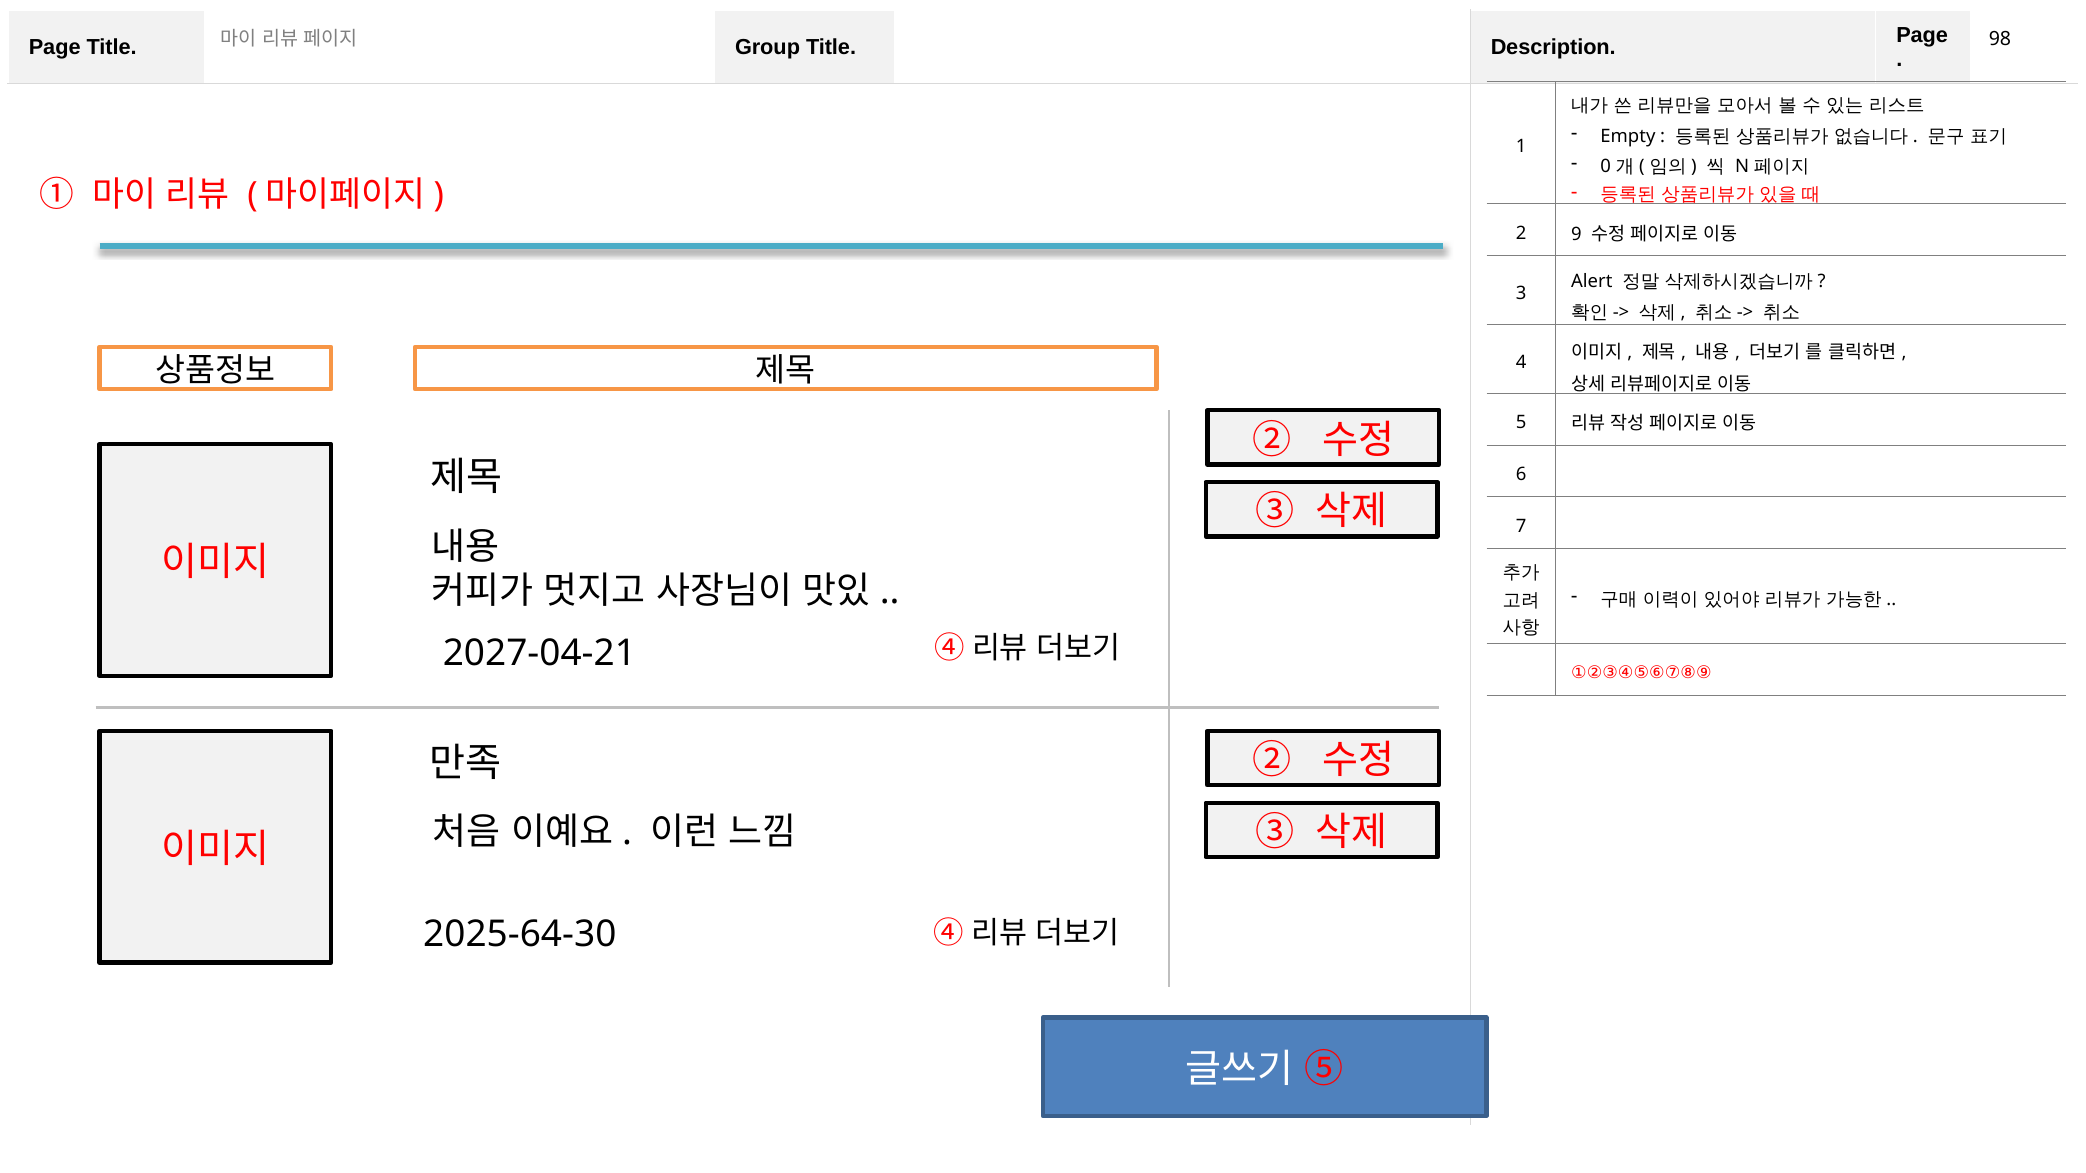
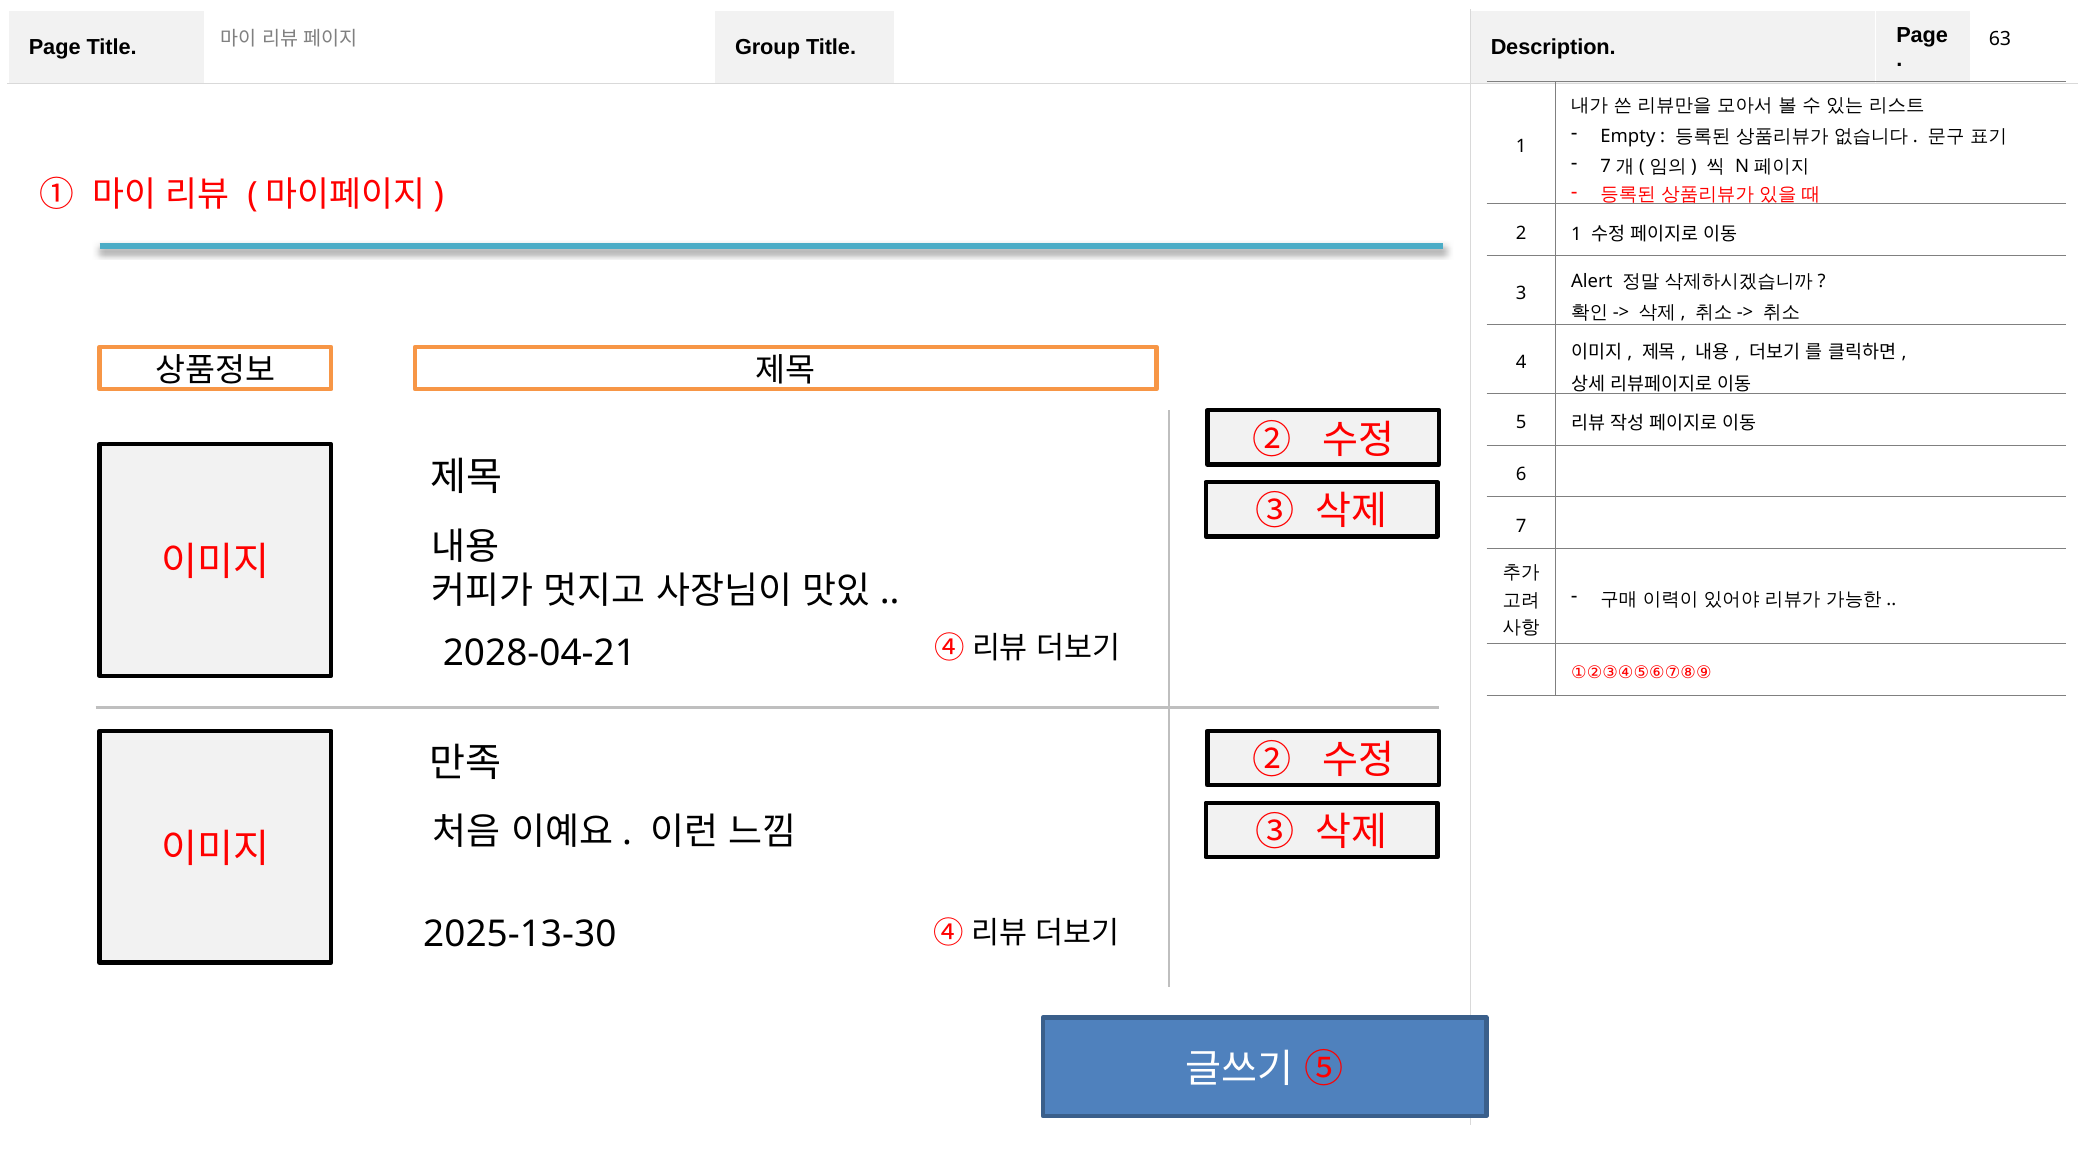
98: 98 -> 63
0 at (1606, 166): 0 -> 7
2 9: 9 -> 1
2027-04-21: 2027-04-21 -> 2028-04-21
2025-64-30: 2025-64-30 -> 2025-13-30
